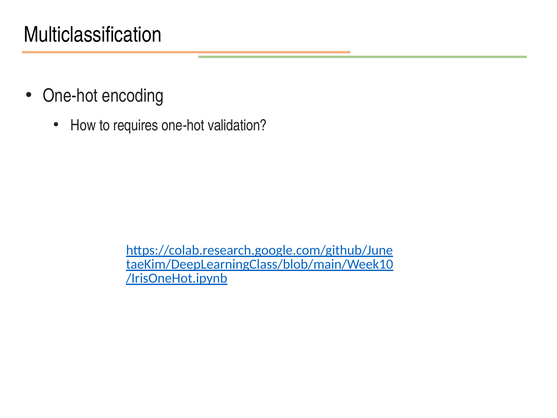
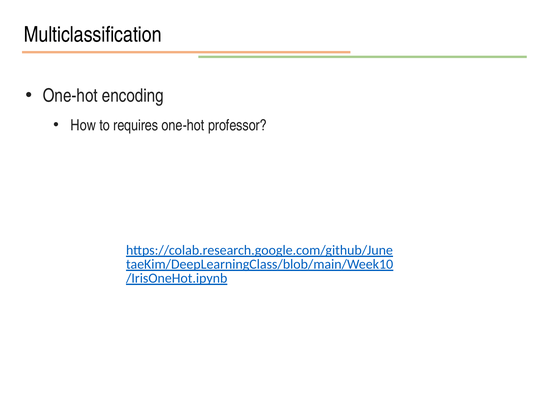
validation: validation -> professor
